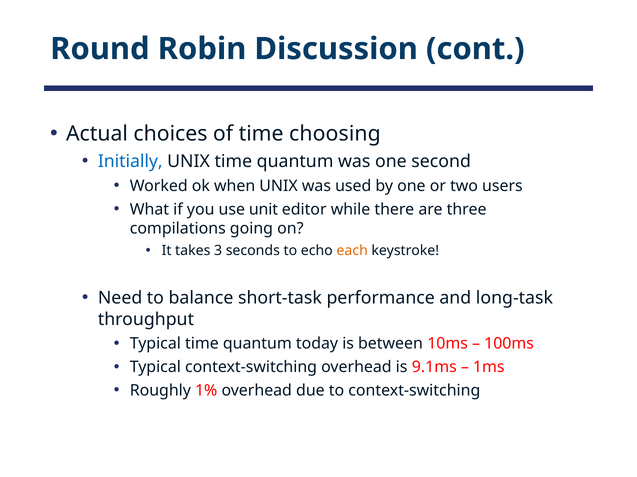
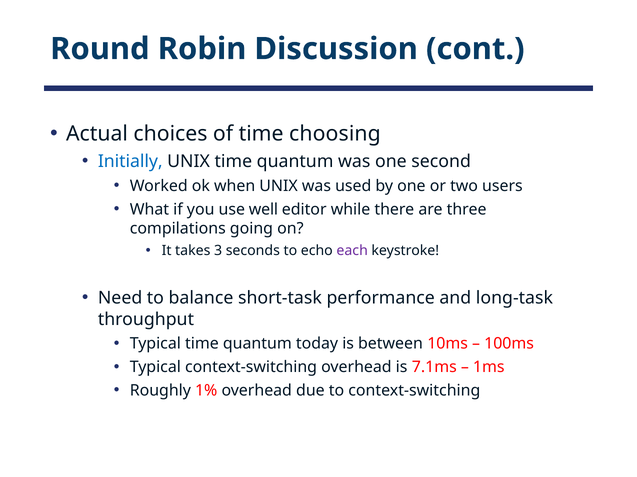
unit: unit -> well
each colour: orange -> purple
9.1ms: 9.1ms -> 7.1ms
